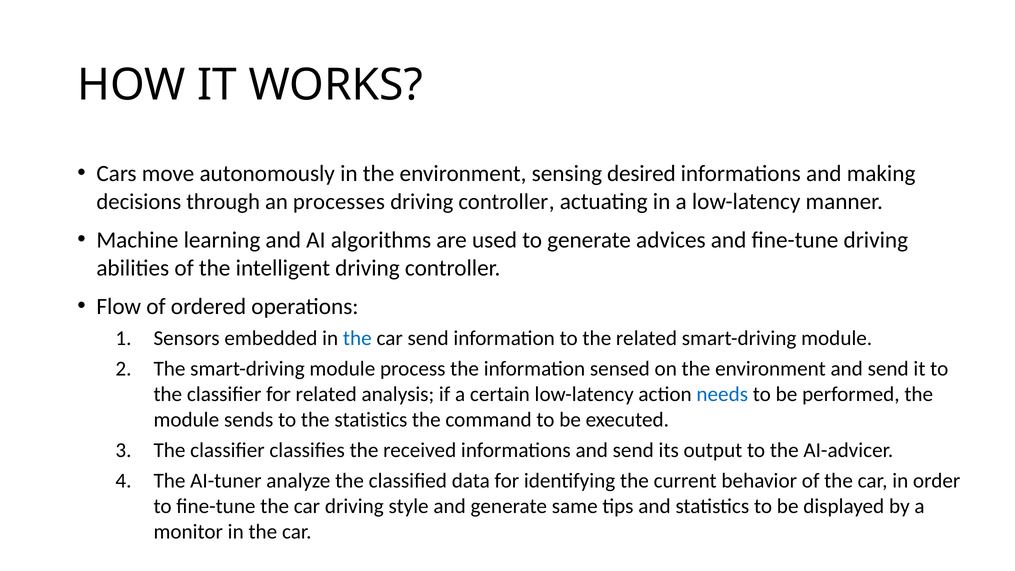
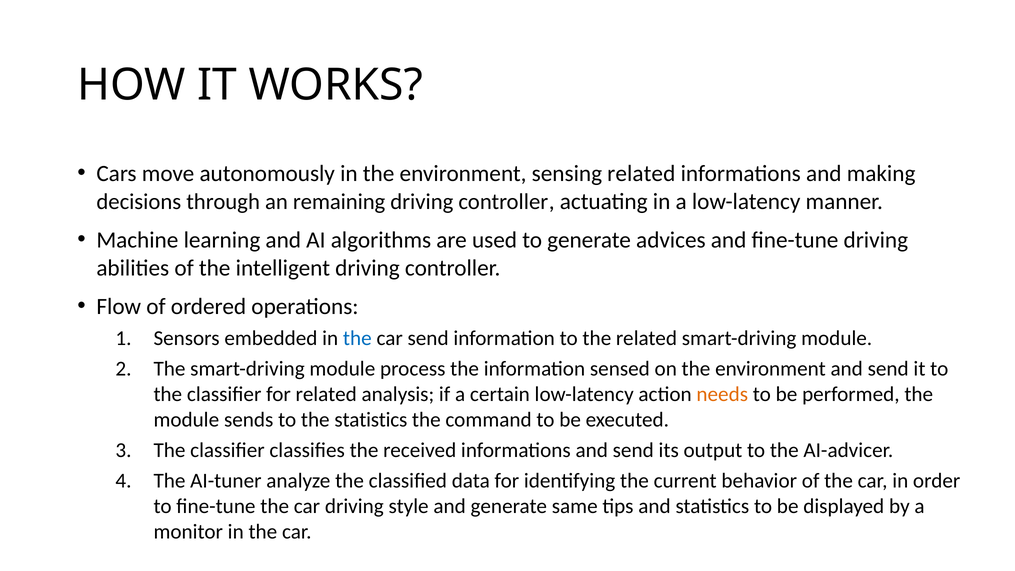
sensing desired: desired -> related
processes: processes -> remaining
needs colour: blue -> orange
